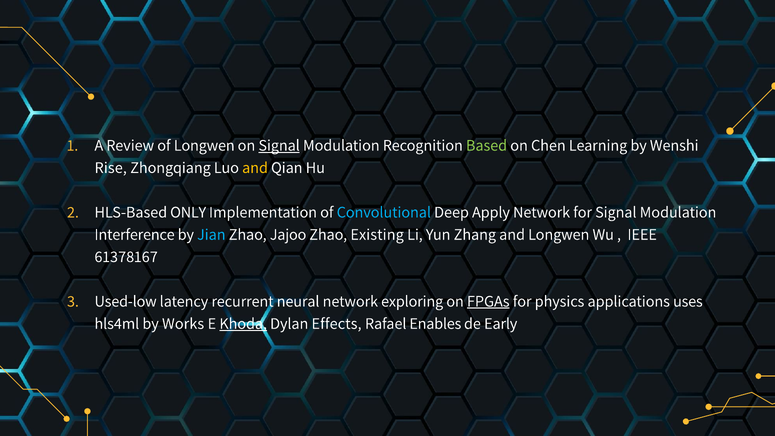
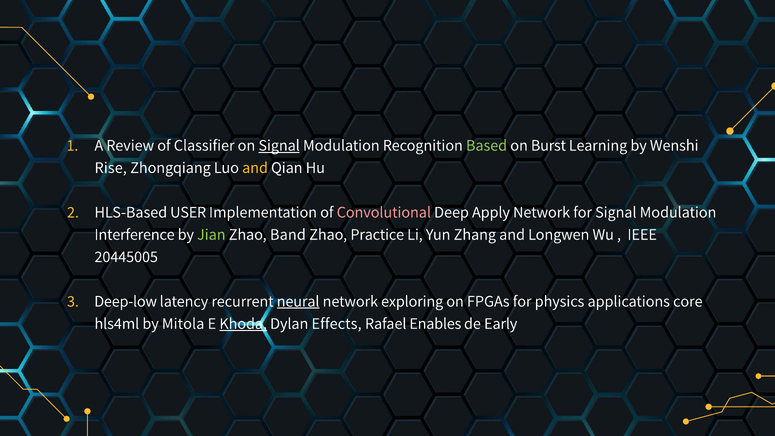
of Longwen: Longwen -> Classifier
Chen: Chen -> Burst
ONLY: ONLY -> USER
Convolutional colour: light blue -> pink
Jian colour: light blue -> light green
Jajoo: Jajoo -> Band
Existing: Existing -> Practice
61378167: 61378167 -> 20445005
Used-low: Used-low -> Deep-low
neural underline: none -> present
FPGAs underline: present -> none
uses: uses -> core
Works: Works -> Mitola
